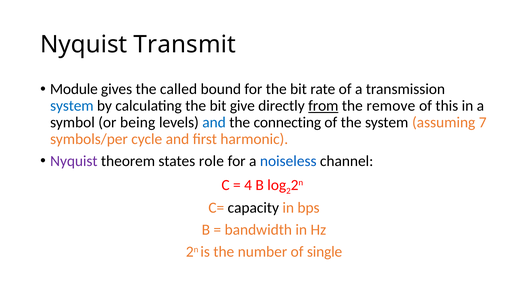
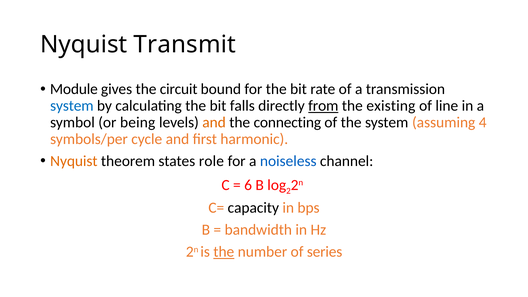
called: called -> circuit
give: give -> falls
remove: remove -> existing
this: this -> line
and at (214, 122) colour: blue -> orange
7: 7 -> 4
Nyquist at (74, 161) colour: purple -> orange
4: 4 -> 6
the at (224, 252) underline: none -> present
single: single -> series
